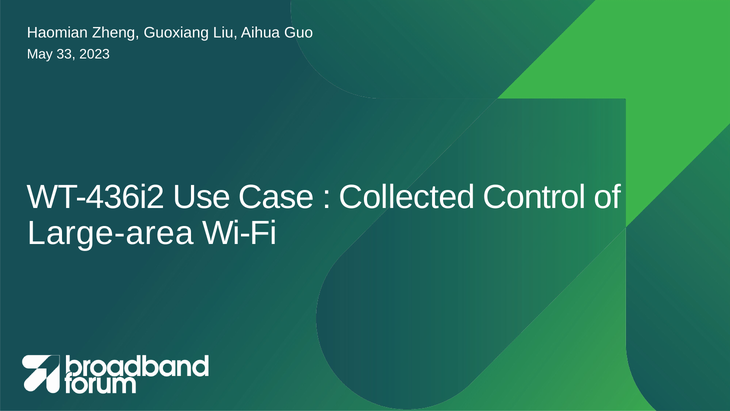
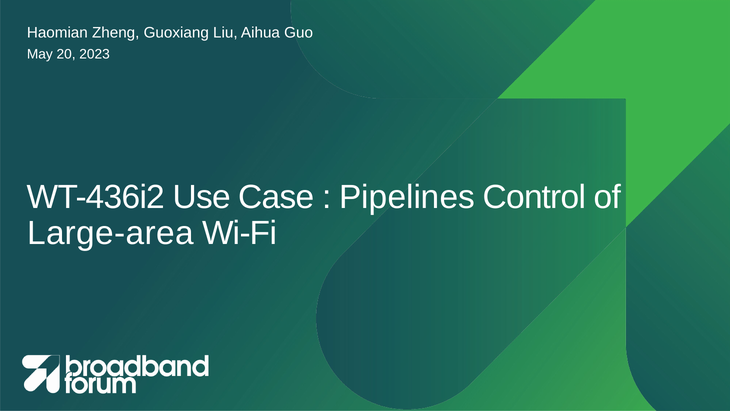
33: 33 -> 20
Collected: Collected -> Pipelines
